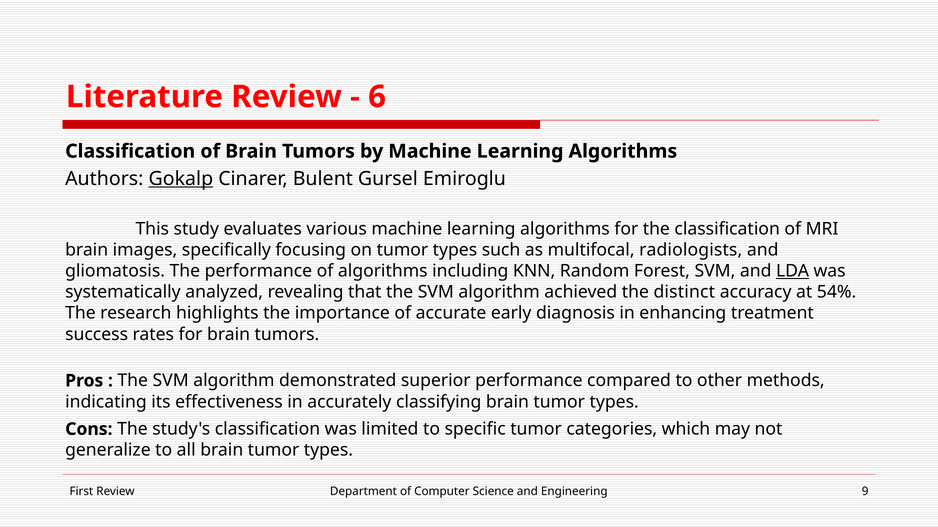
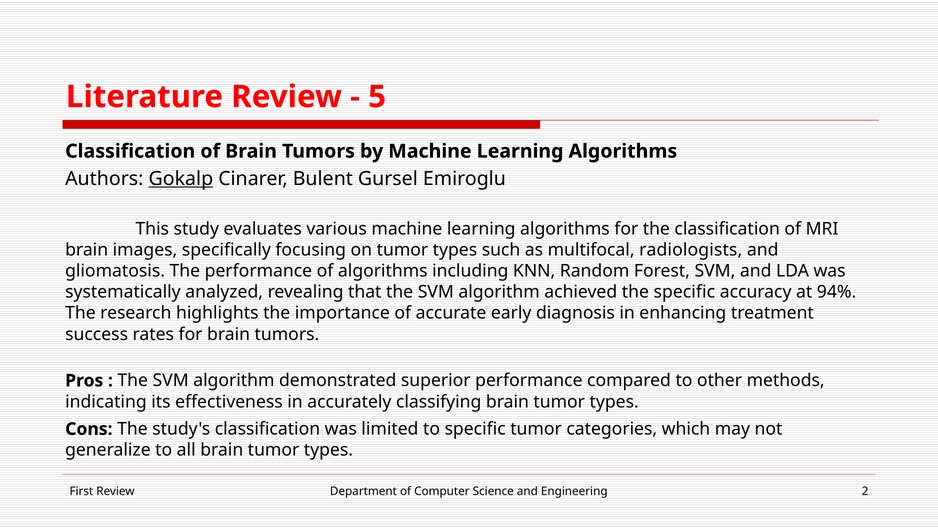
6: 6 -> 5
LDA underline: present -> none
the distinct: distinct -> specific
54%: 54% -> 94%
9: 9 -> 2
